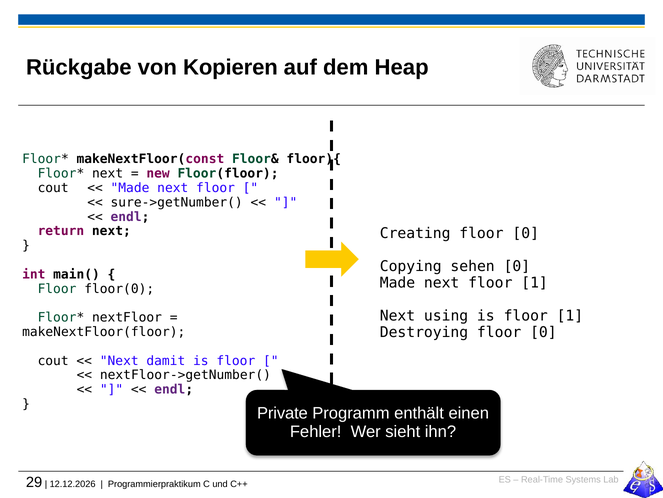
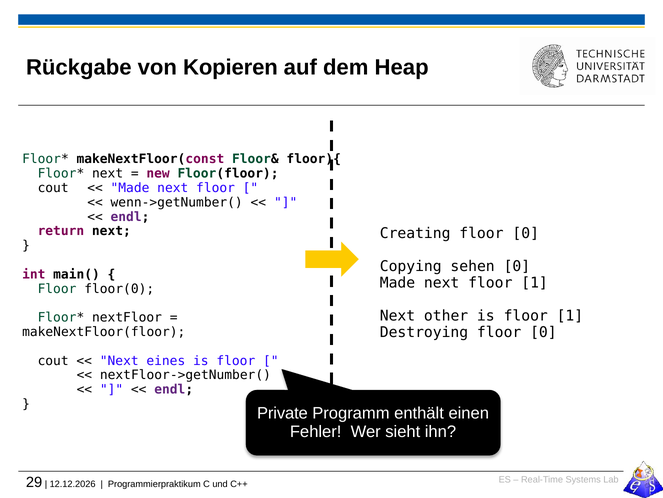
sure->getNumber(: sure->getNumber( -> wenn->getNumber(
using: using -> other
damit: damit -> eines
